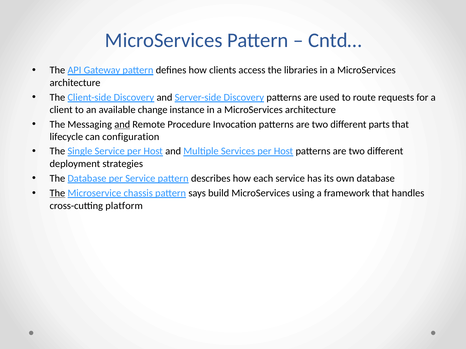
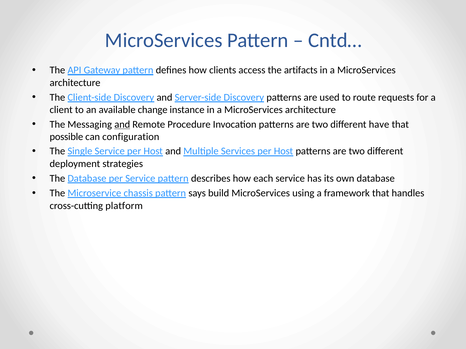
libraries: libraries -> artifacts
parts: parts -> have
lifecycle: lifecycle -> possible
The at (57, 193) underline: present -> none
